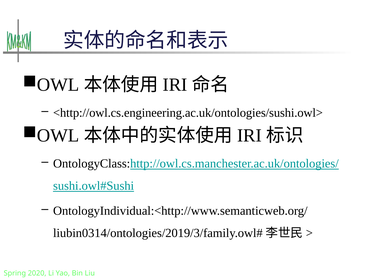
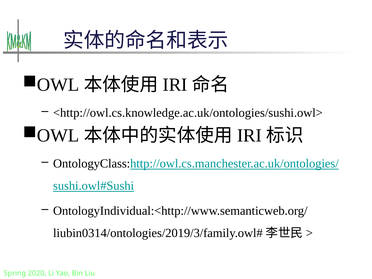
<http://owl.cs.engineering.ac.uk/ontologies/sushi.owl>: <http://owl.cs.engineering.ac.uk/ontologies/sushi.owl> -> <http://owl.cs.knowledge.ac.uk/ontologies/sushi.owl>
